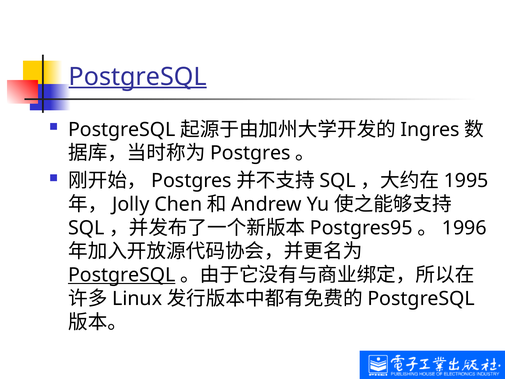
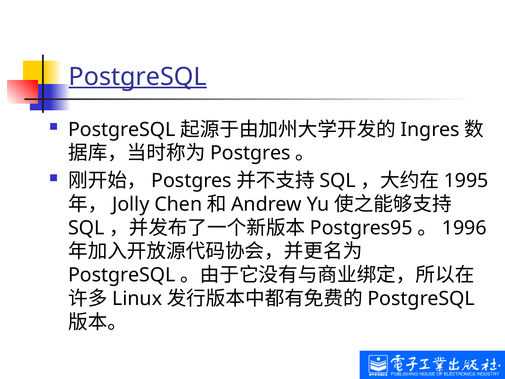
PostgreSQL at (122, 275) underline: present -> none
